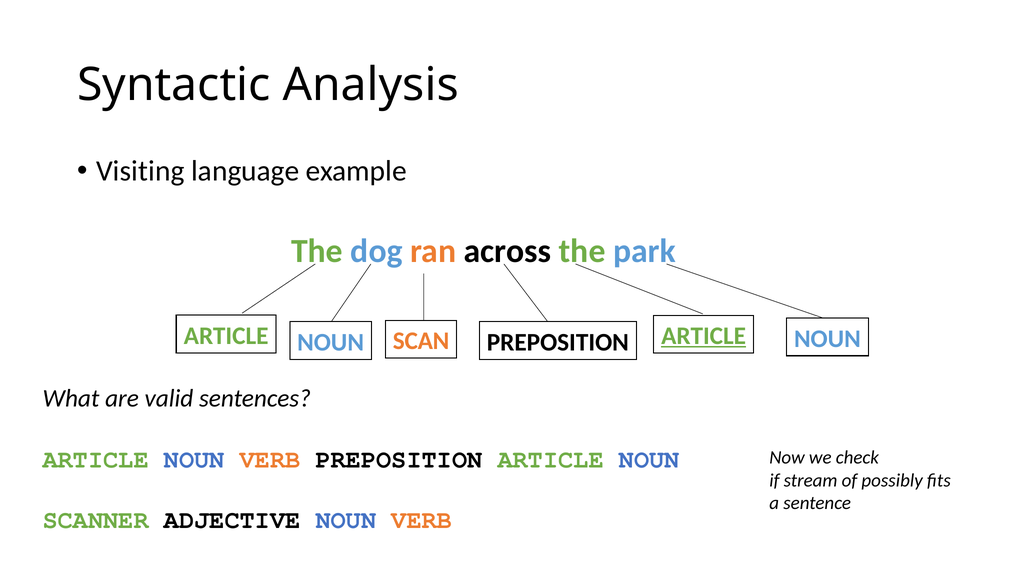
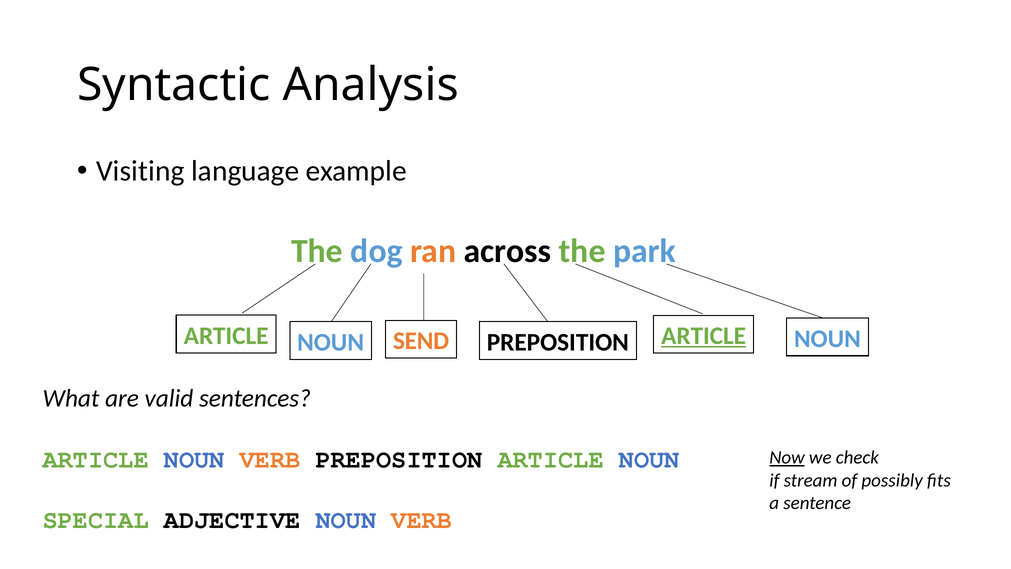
SCAN: SCAN -> SEND
Now underline: none -> present
SCANNER: SCANNER -> SPECIAL
